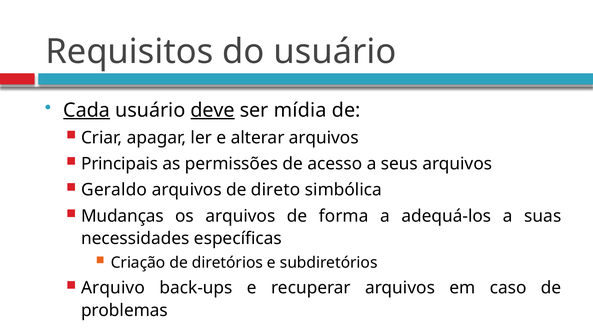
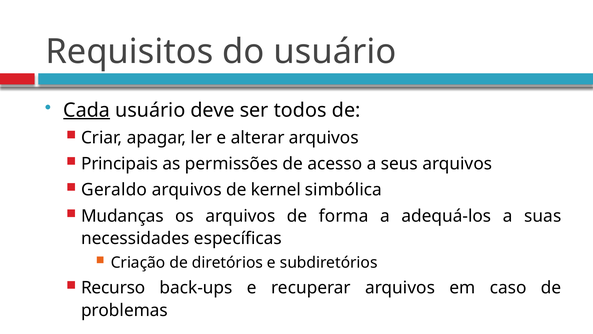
deve underline: present -> none
mídia: mídia -> todos
direto: direto -> kernel
Arquivo: Arquivo -> Recurso
